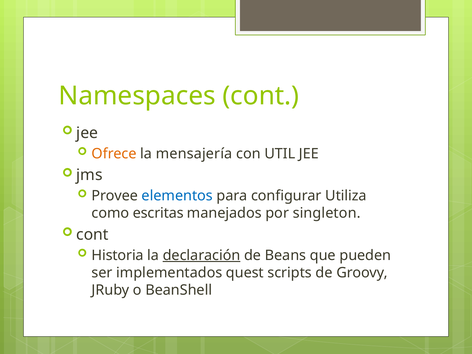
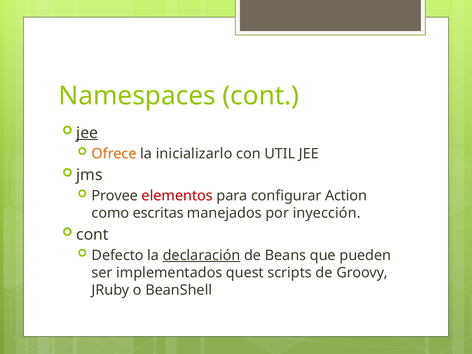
jee at (87, 133) underline: none -> present
mensajería: mensajería -> inicializarlo
elementos colour: blue -> red
Utiliza: Utiliza -> Action
singleton: singleton -> inyección
Historia: Historia -> Defecto
